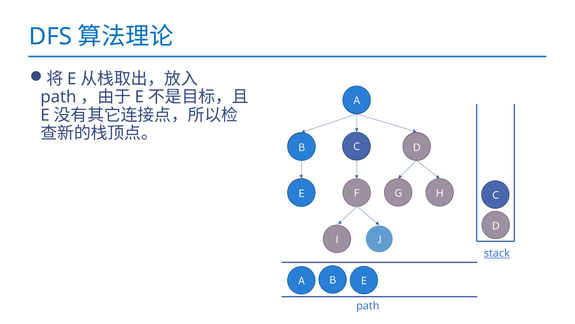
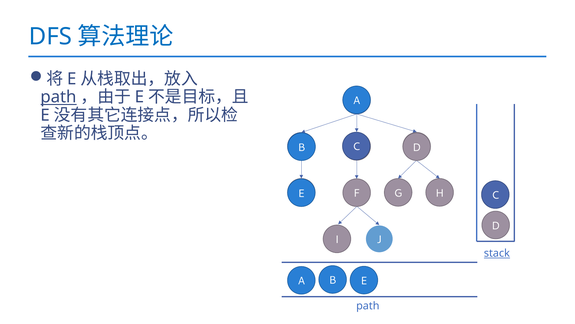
path at (59, 97) underline: none -> present
